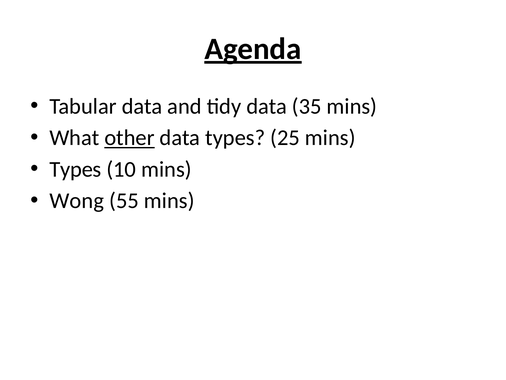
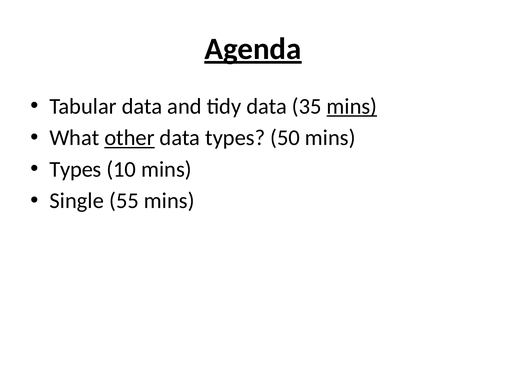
mins at (352, 106) underline: none -> present
25: 25 -> 50
Wong: Wong -> Single
